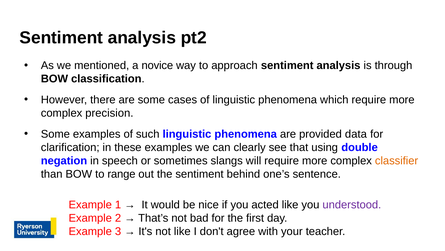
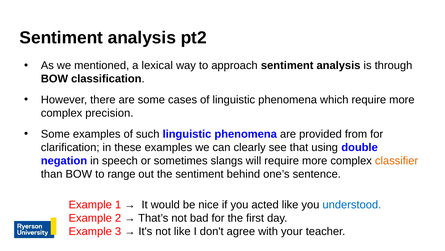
novice: novice -> lexical
data: data -> from
understood colour: purple -> blue
